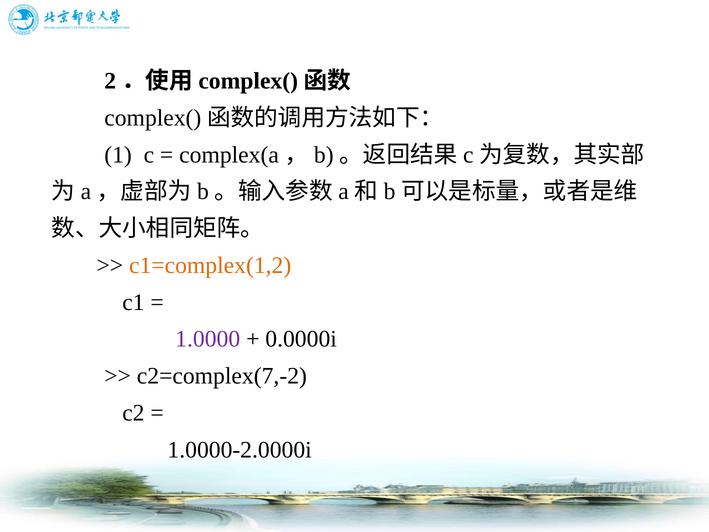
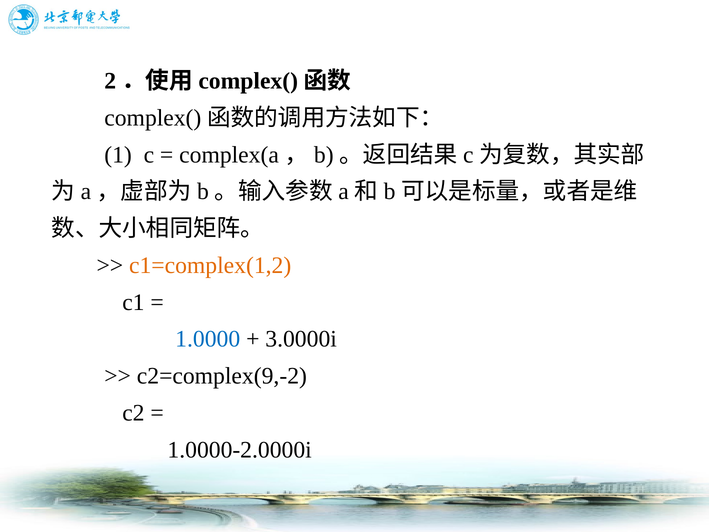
1.0000 colour: purple -> blue
0.0000i: 0.0000i -> 3.0000i
c2=complex(7,-2: c2=complex(7,-2 -> c2=complex(9,-2
